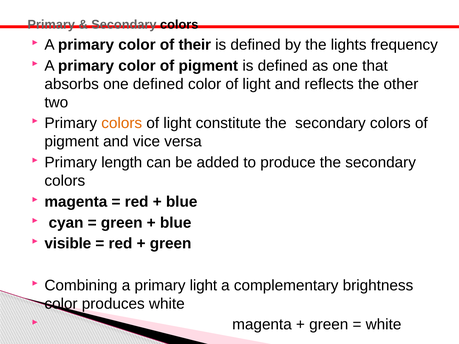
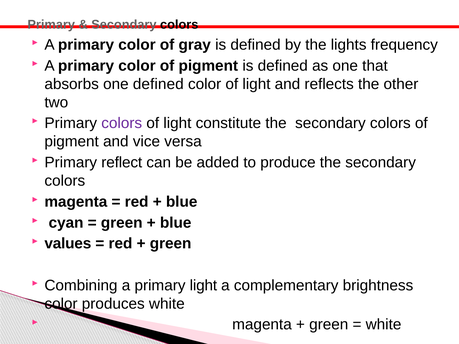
their: their -> gray
colors at (122, 123) colour: orange -> purple
length: length -> reflect
visible: visible -> values
